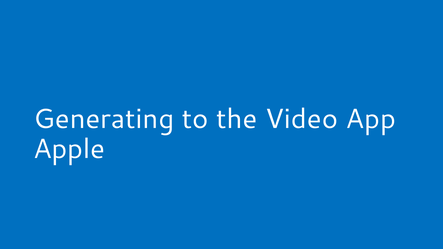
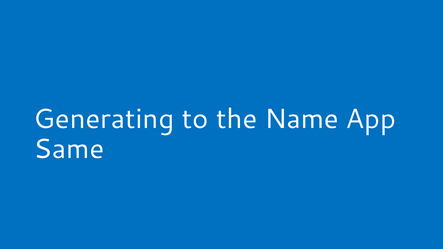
Video: Video -> Name
Apple: Apple -> Same
